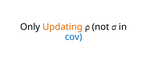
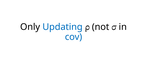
Updating colour: orange -> blue
